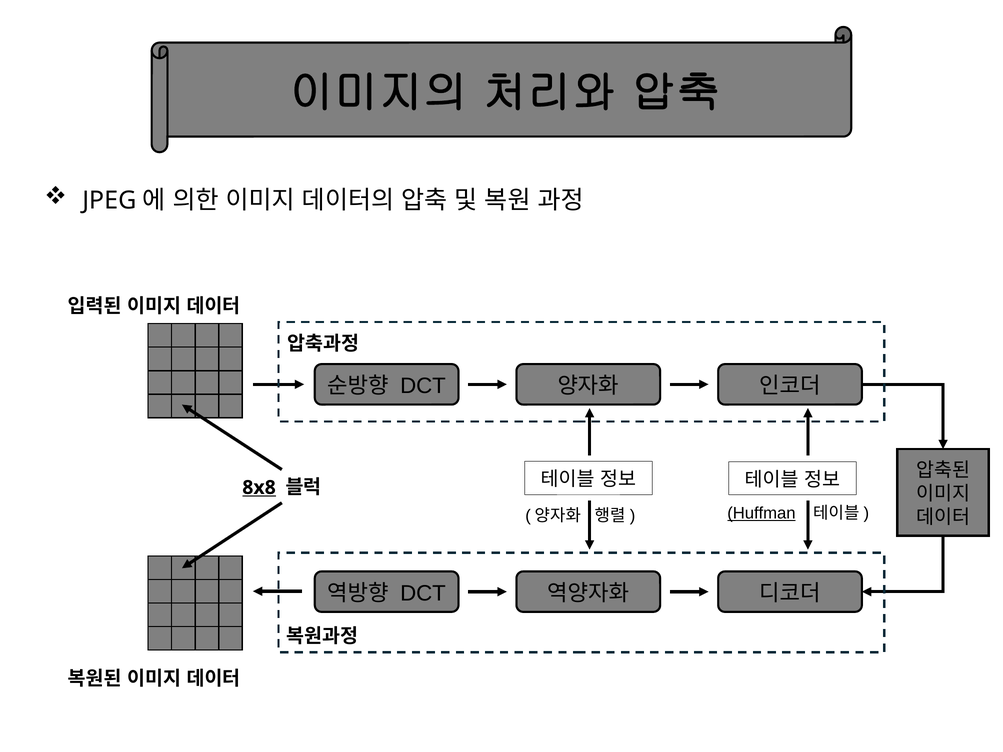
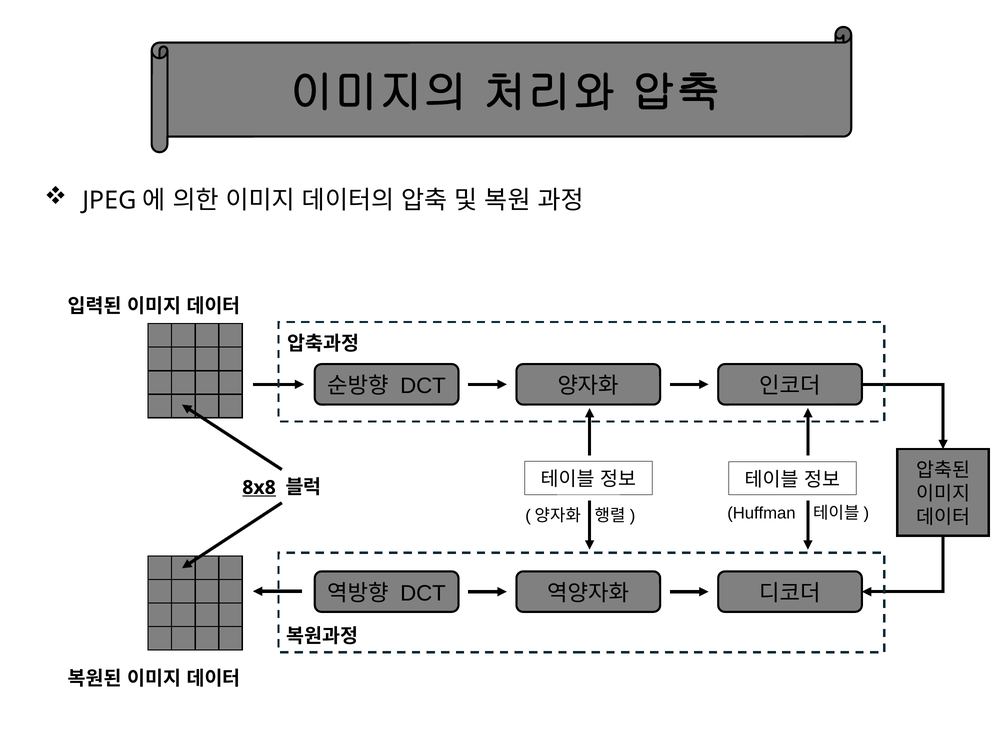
Huffman underline: present -> none
